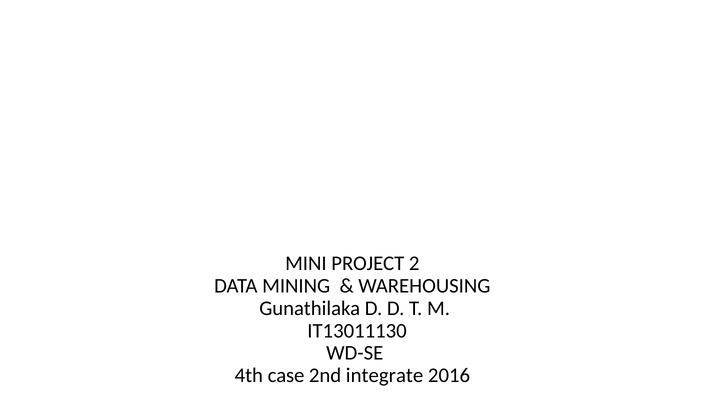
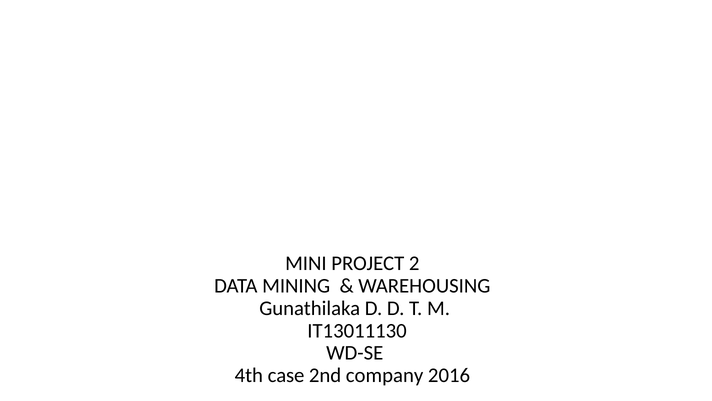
integrate: integrate -> company
